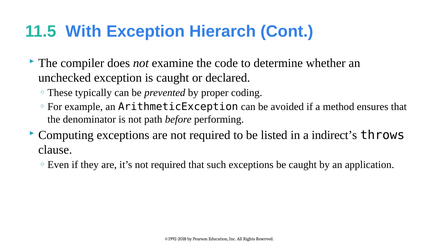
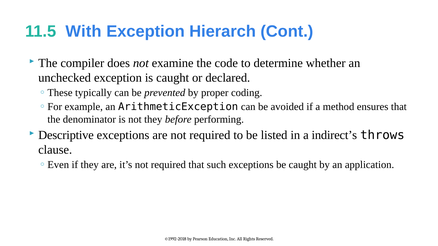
not path: path -> they
Computing: Computing -> Descriptive
